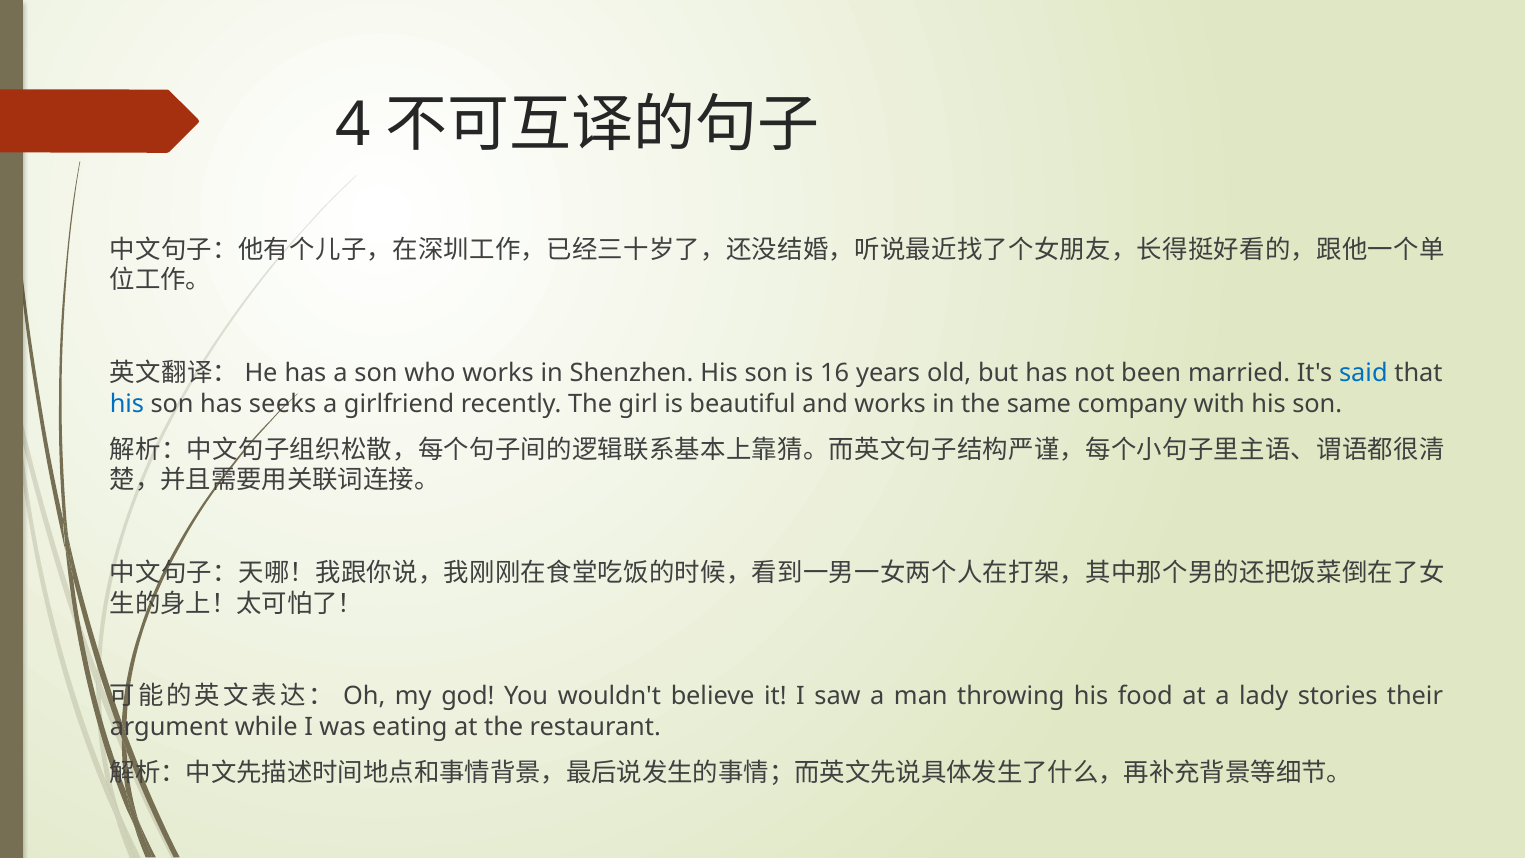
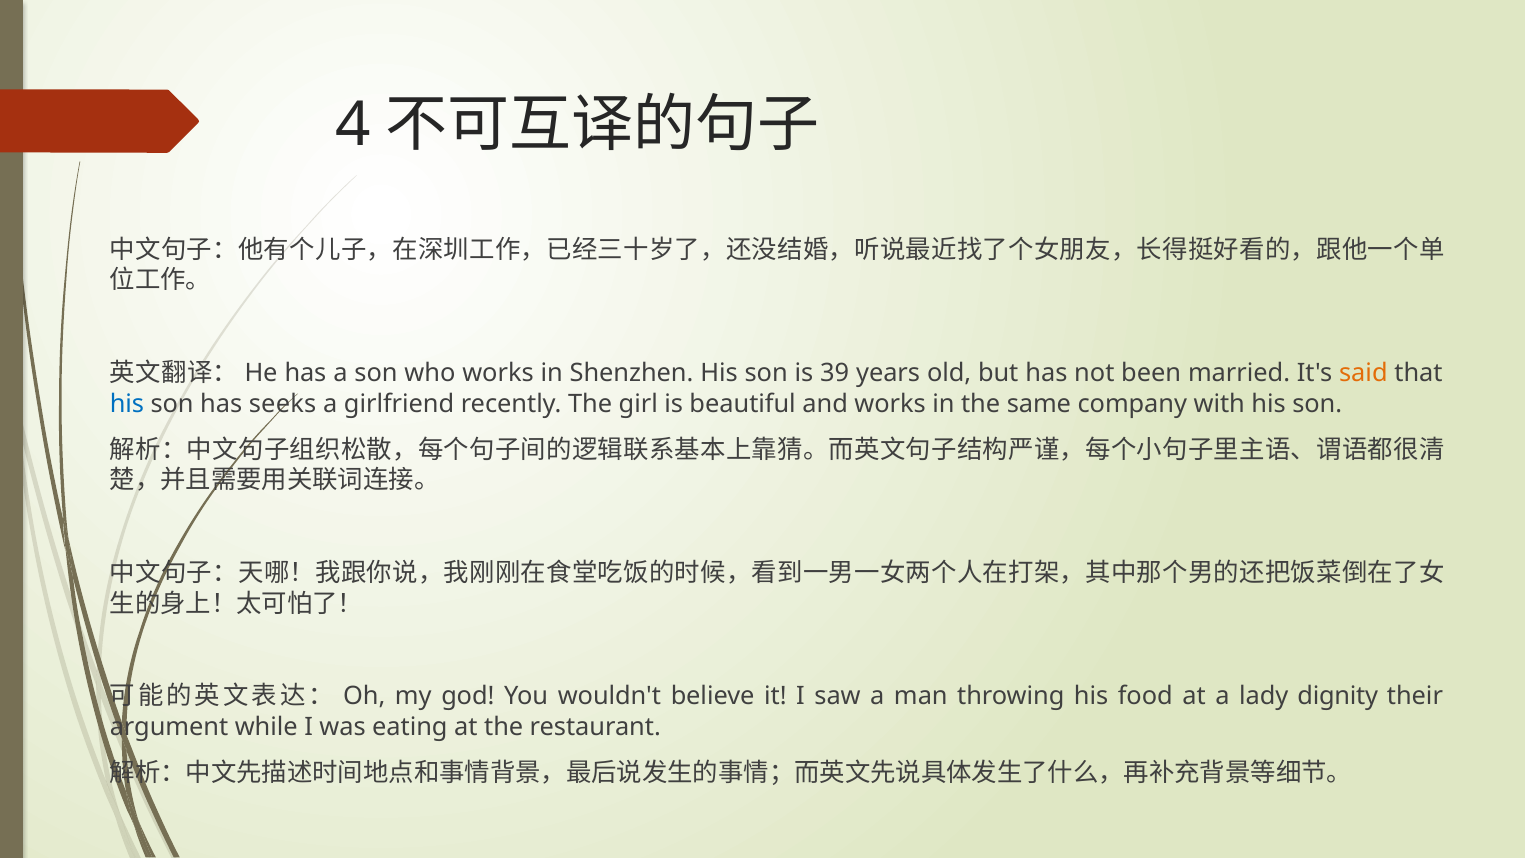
16: 16 -> 39
said colour: blue -> orange
stories: stories -> dignity
